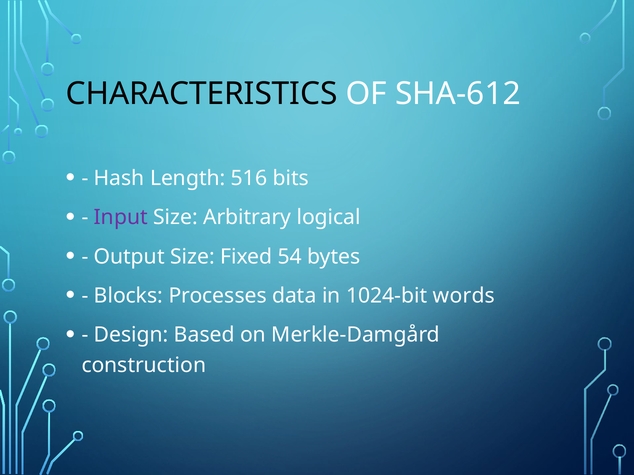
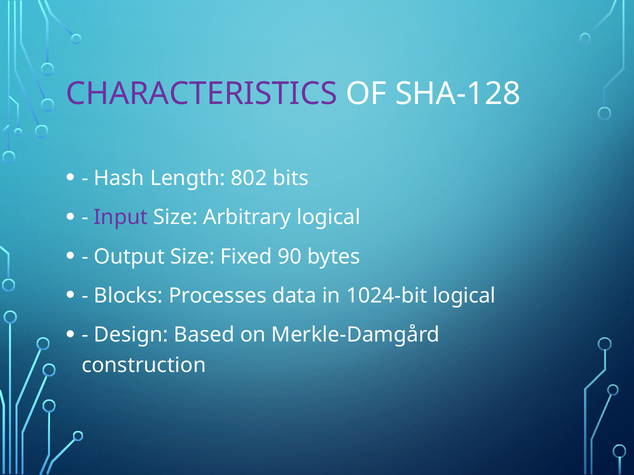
CHARACTERISTICS colour: black -> purple
SHA-612: SHA-612 -> SHA-128
516: 516 -> 802
54: 54 -> 90
1024-bit words: words -> logical
